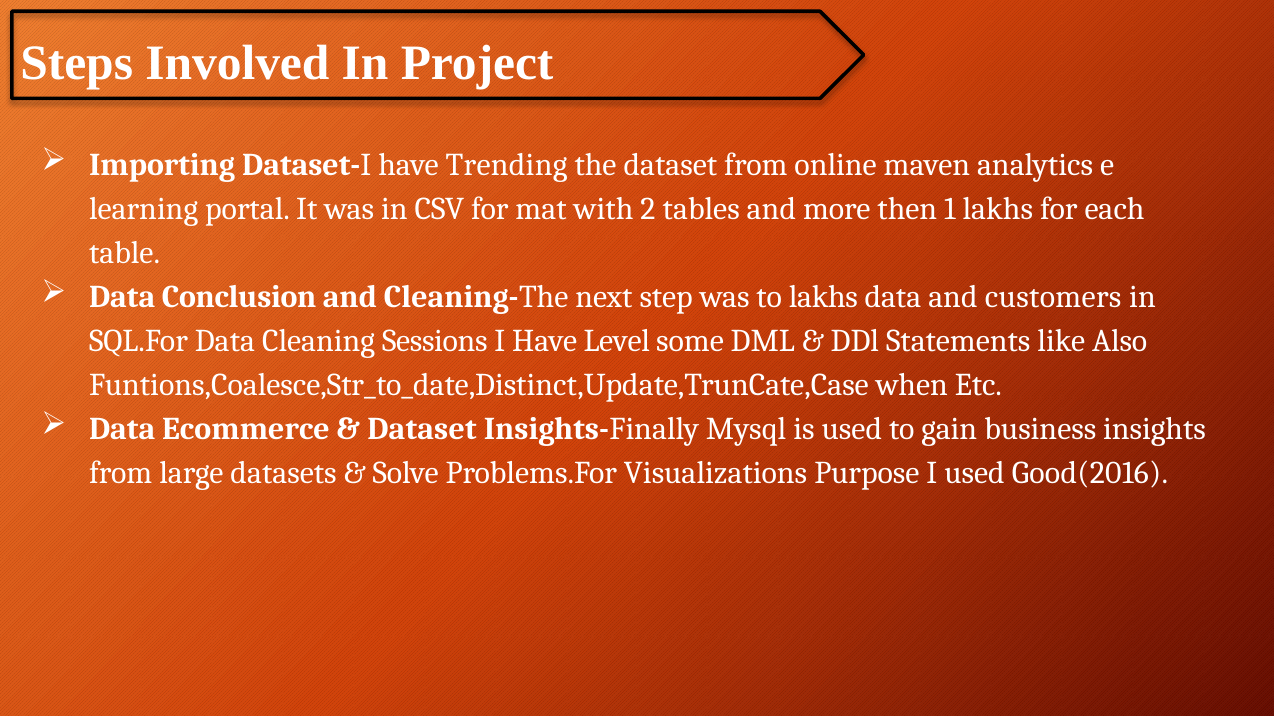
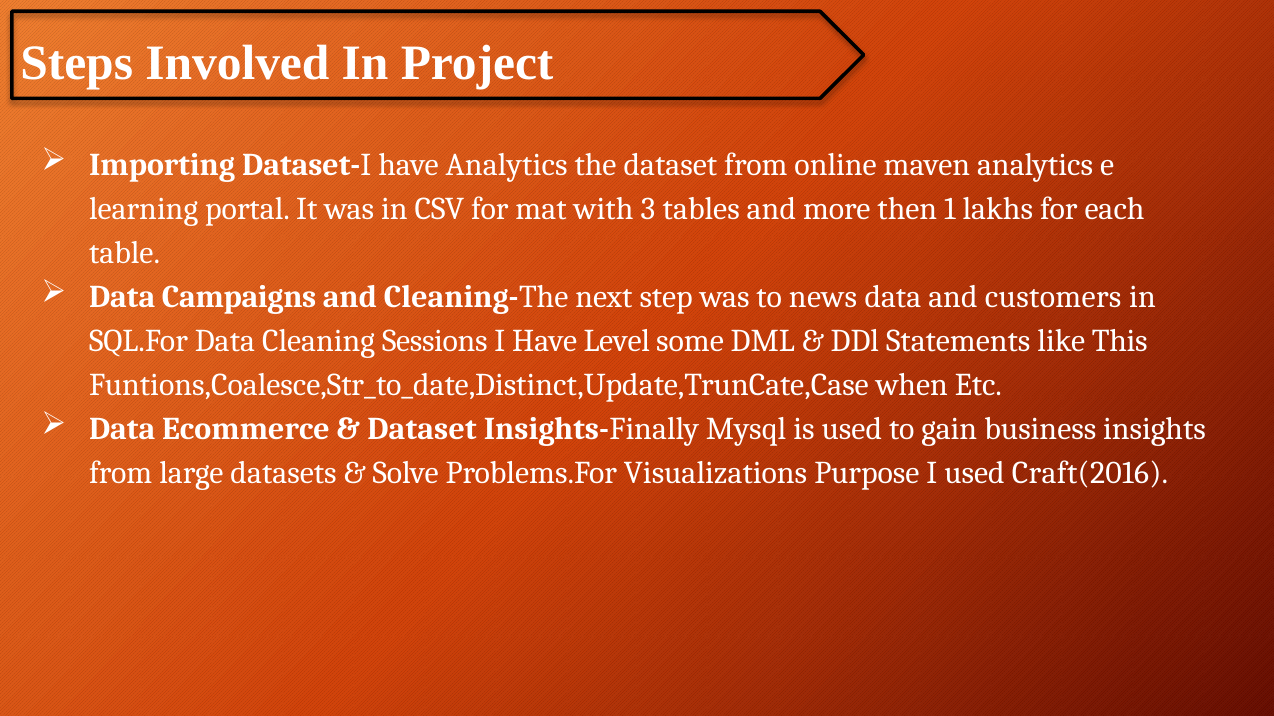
have Trending: Trending -> Analytics
2: 2 -> 3
Conclusion: Conclusion -> Campaigns
to lakhs: lakhs -> news
Also: Also -> This
Good(2016: Good(2016 -> Craft(2016
